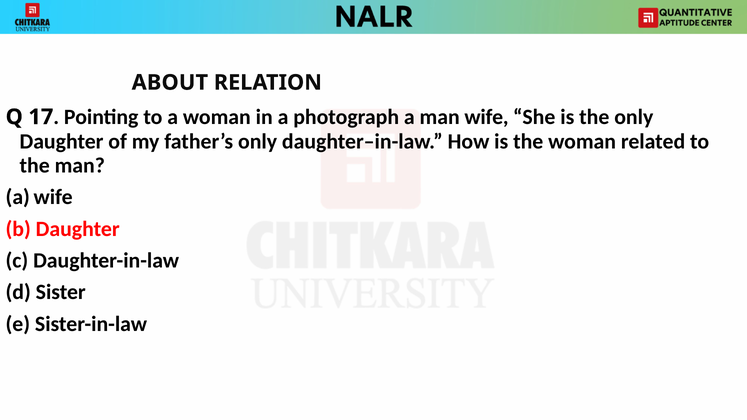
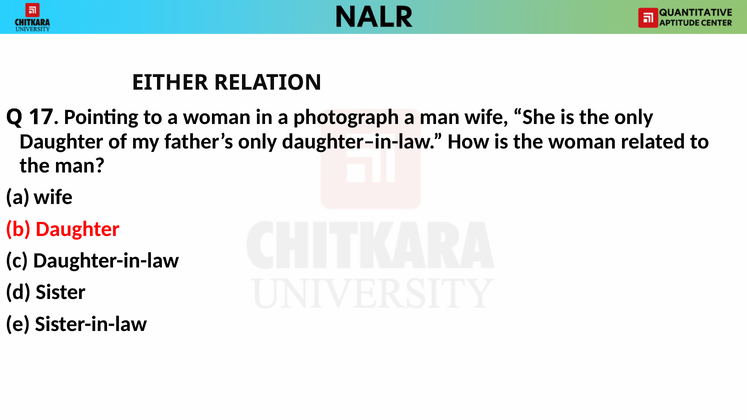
ABOUT: ABOUT -> EITHER
